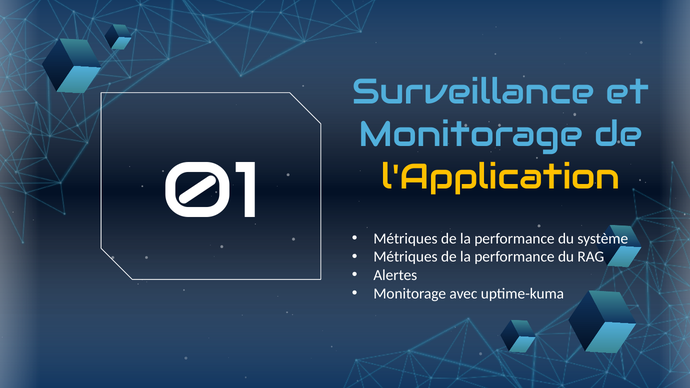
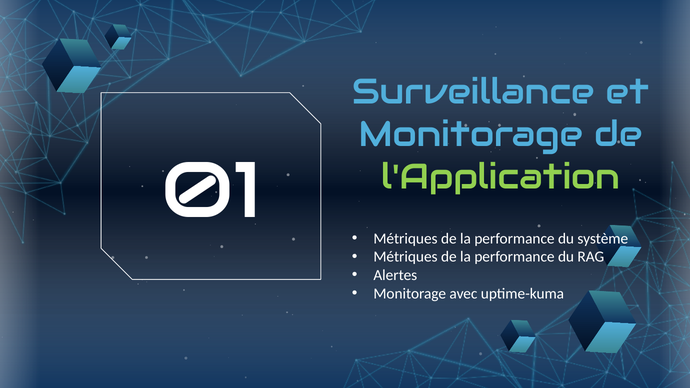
l'Application colour: yellow -> light green
